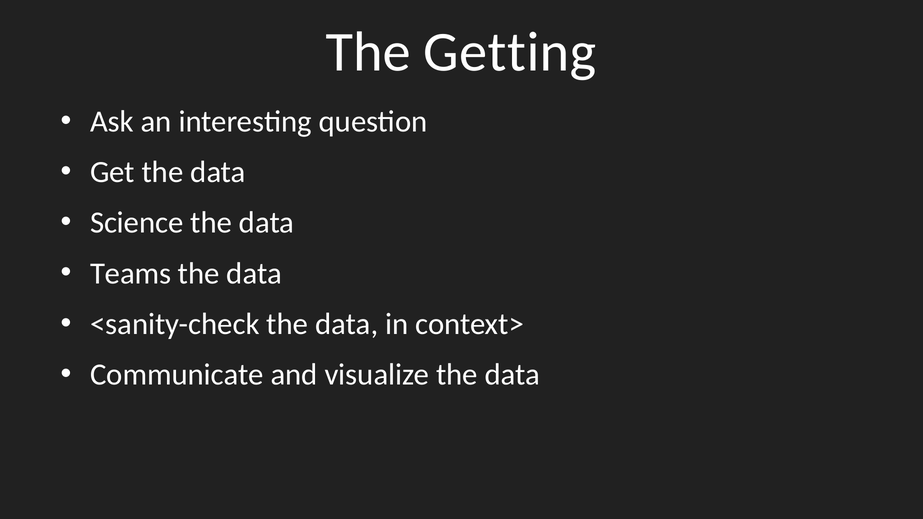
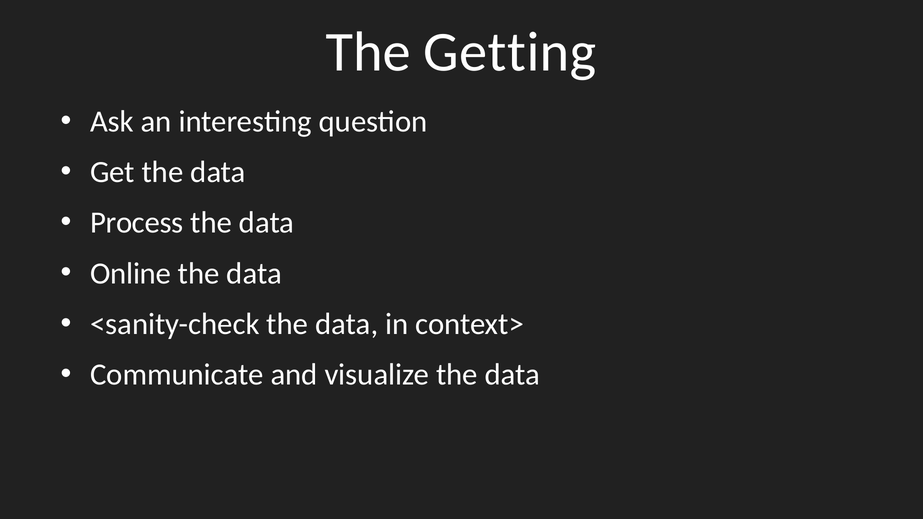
Science: Science -> Process
Teams: Teams -> Online
